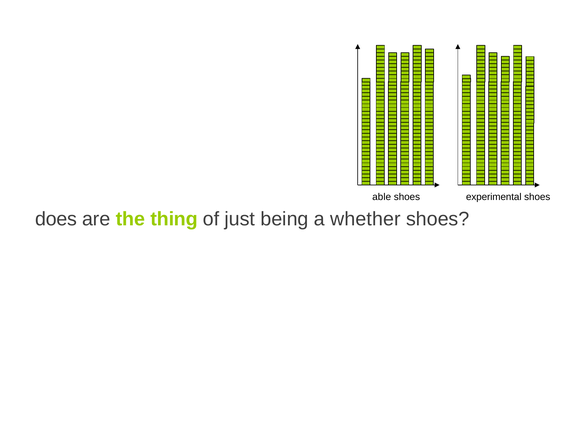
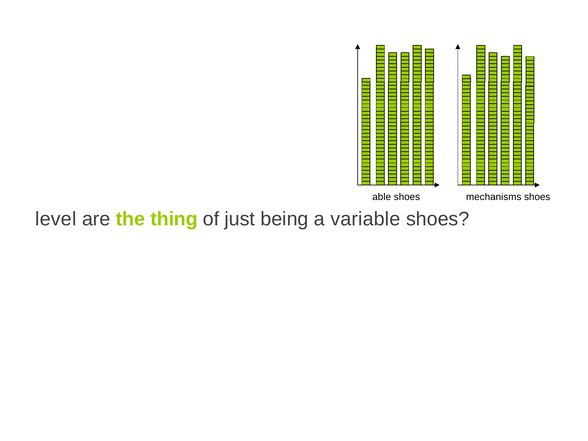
experimental: experimental -> mechanisms
does: does -> level
whether: whether -> variable
